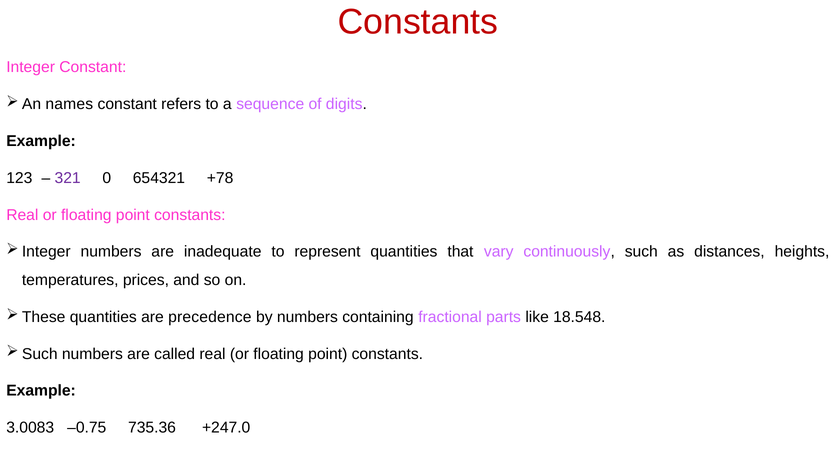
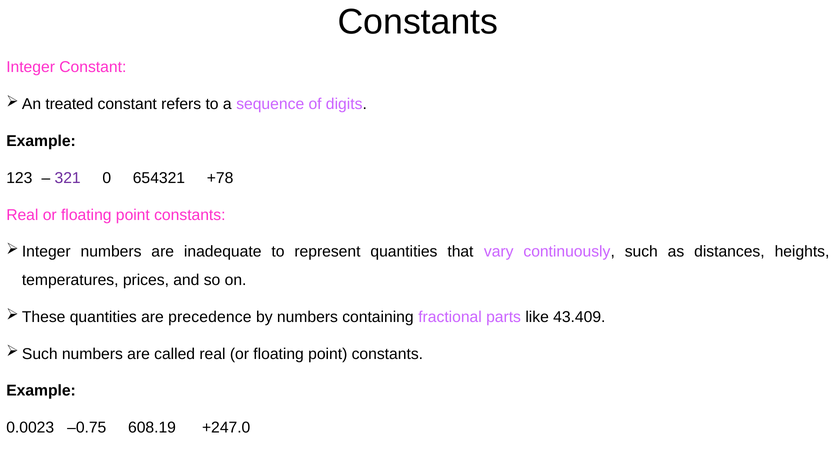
Constants at (418, 22) colour: red -> black
names: names -> treated
18.548: 18.548 -> 43.409
3.0083: 3.0083 -> 0.0023
735.36: 735.36 -> 608.19
